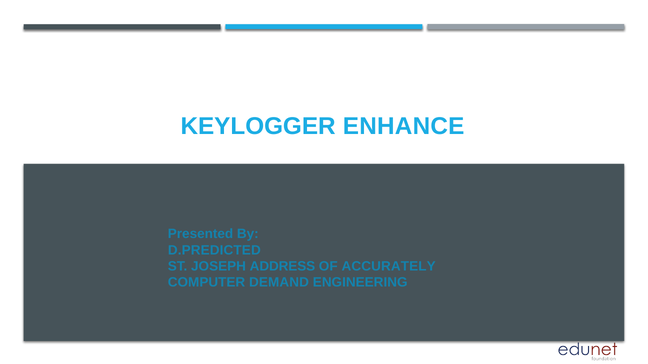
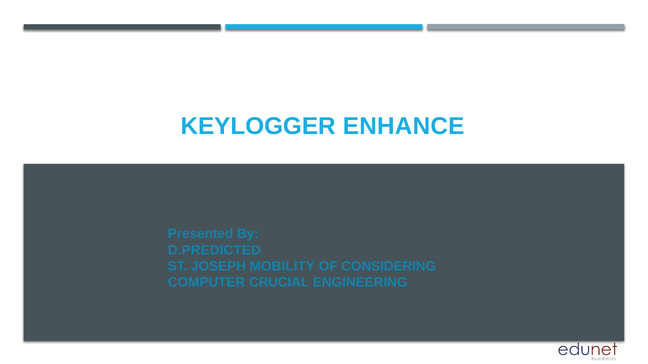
ADDRESS: ADDRESS -> MOBILITY
ACCURATELY: ACCURATELY -> CONSIDERING
DEMAND: DEMAND -> CRUCIAL
